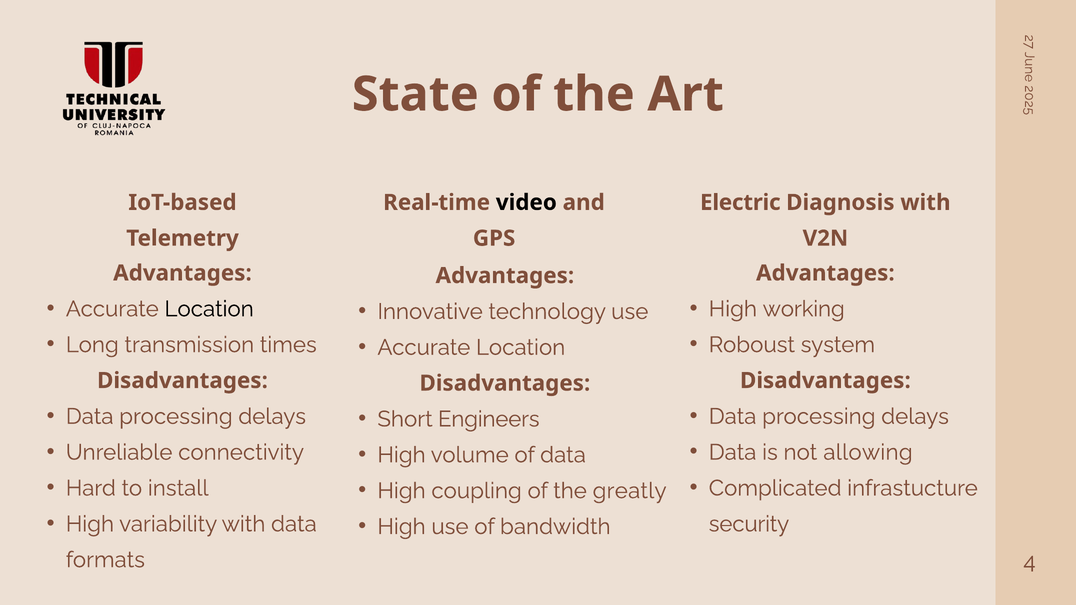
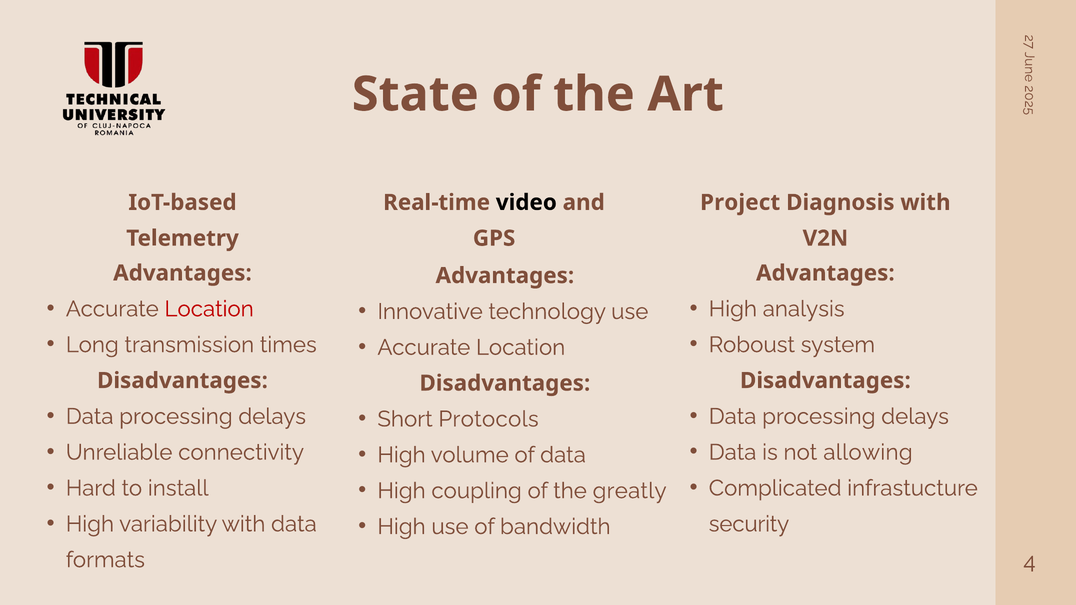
Electric: Electric -> Project
Location at (209, 309) colour: black -> red
working: working -> analysis
Engineers: Engineers -> Protocols
